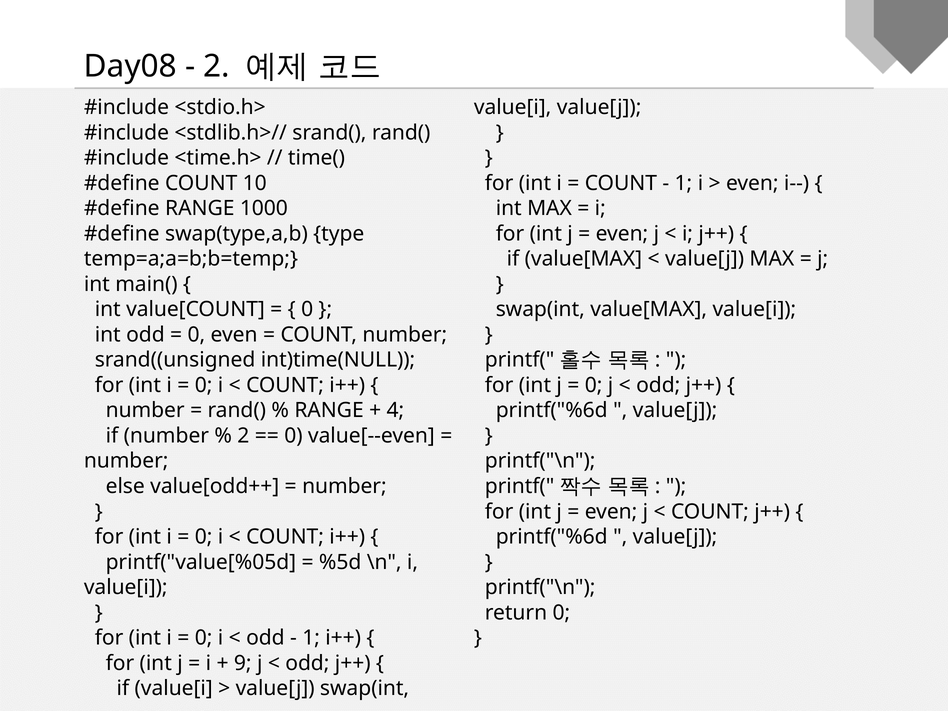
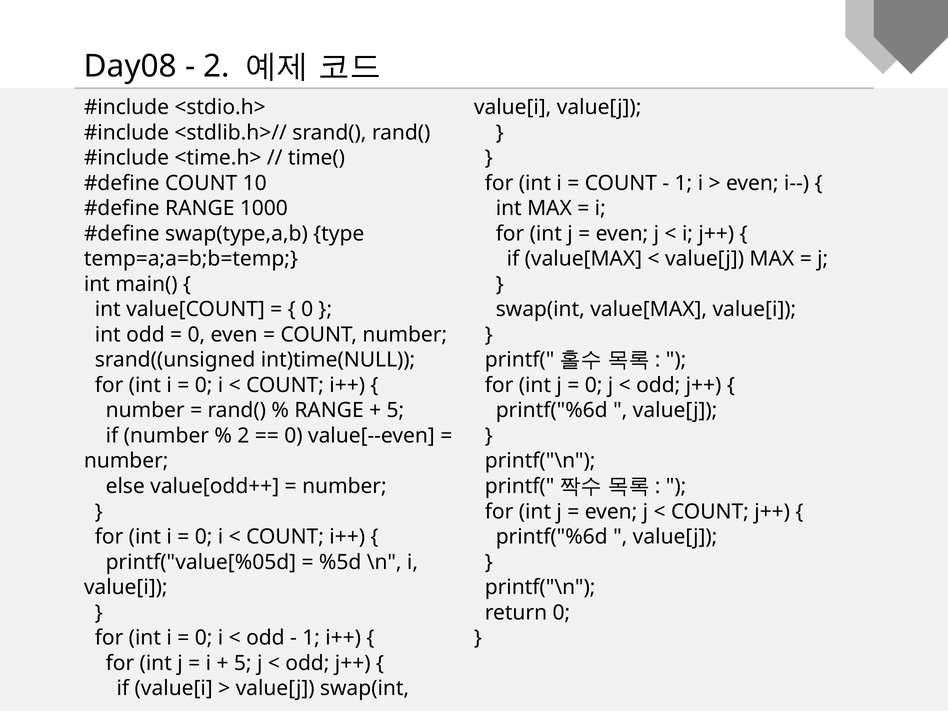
4 at (395, 411): 4 -> 5
9 at (243, 663): 9 -> 5
